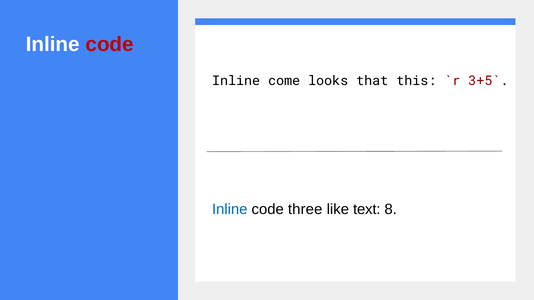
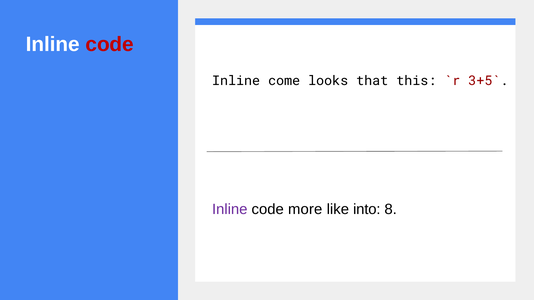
Inline at (230, 210) colour: blue -> purple
three: three -> more
text: text -> into
